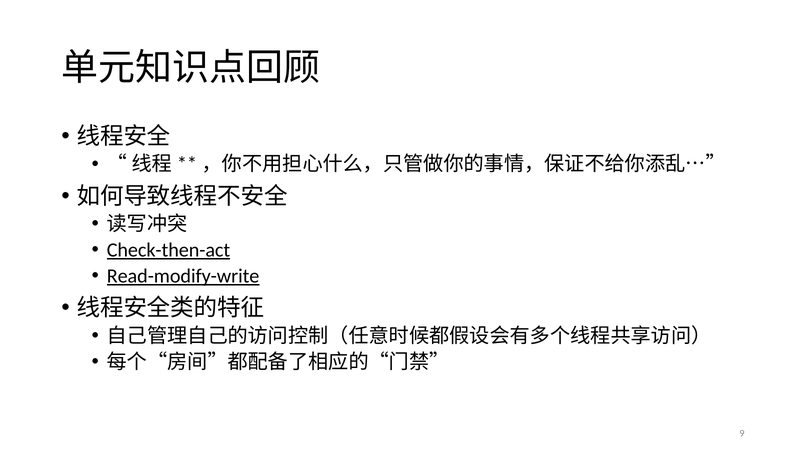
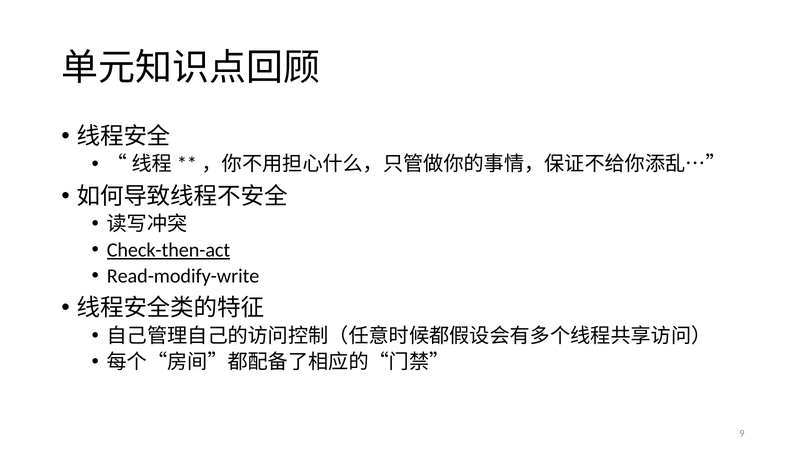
Read-modify-write underline: present -> none
